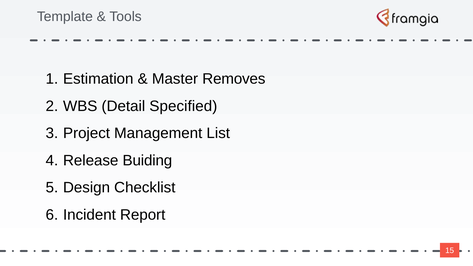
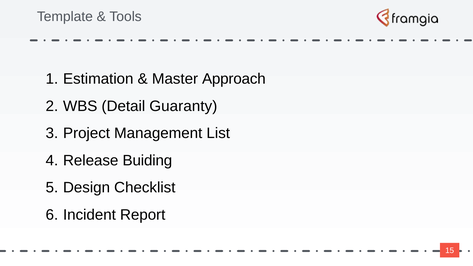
Removes: Removes -> Approach
Specified: Specified -> Guaranty
